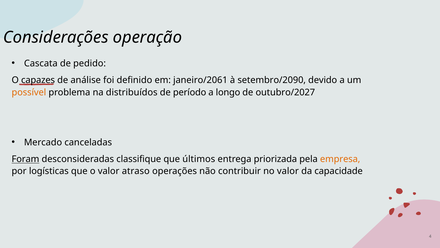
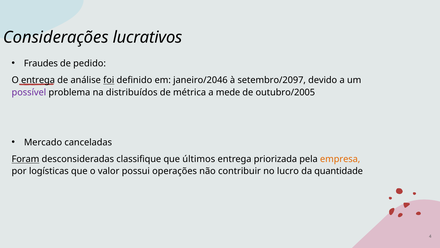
operação: operação -> lucrativos
Cascata: Cascata -> Fraudes
O capazes: capazes -> entrega
foi underline: none -> present
janeiro/2061: janeiro/2061 -> janeiro/2046
setembro/2090: setembro/2090 -> setembro/2097
possível colour: orange -> purple
período: período -> métrica
longo: longo -> mede
outubro/2027: outubro/2027 -> outubro/2005
atraso: atraso -> possui
no valor: valor -> lucro
capacidade: capacidade -> quantidade
